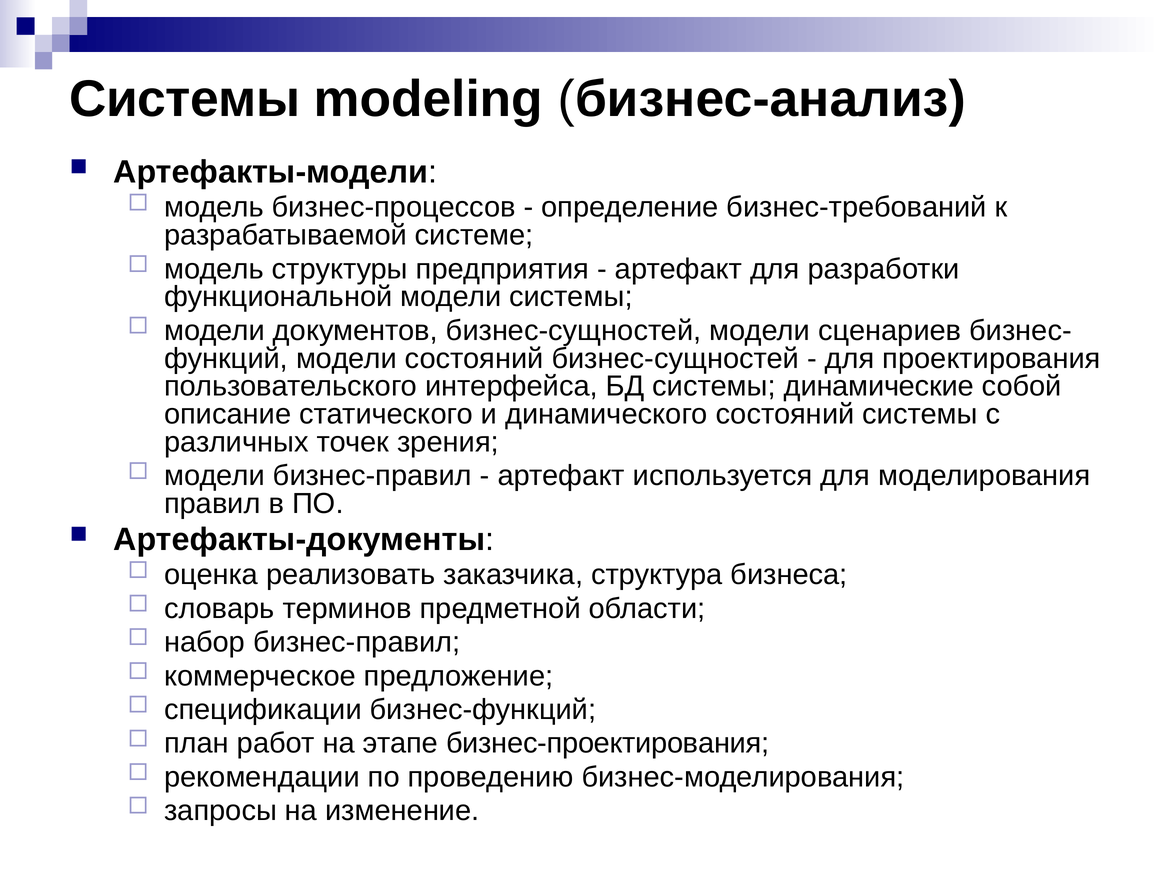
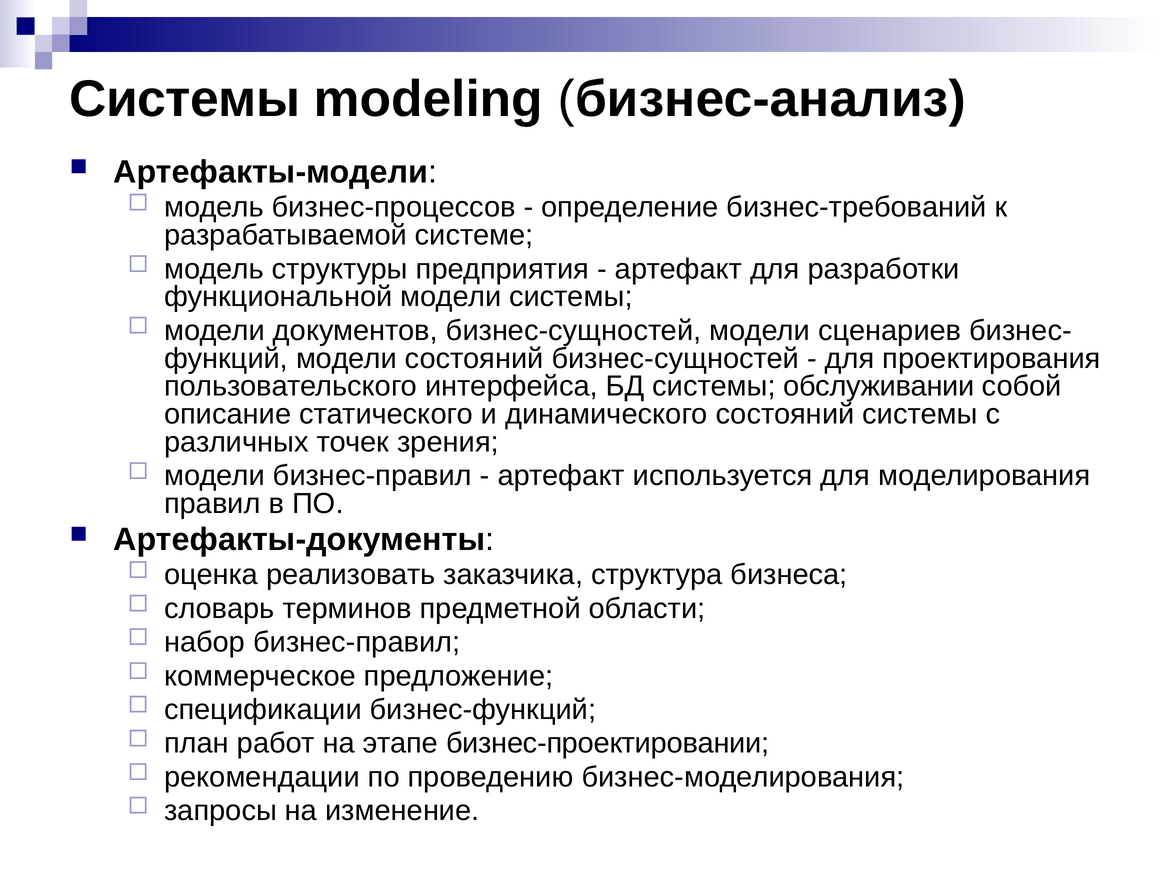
динамические: динамические -> обслуживании
бизнес-проектирования: бизнес-проектирования -> бизнес-проектировании
